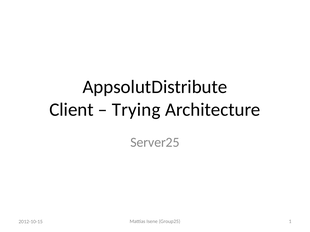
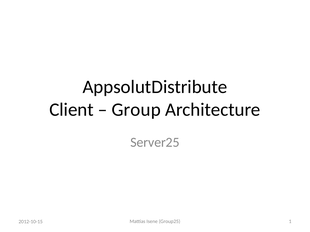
Trying: Trying -> Group
